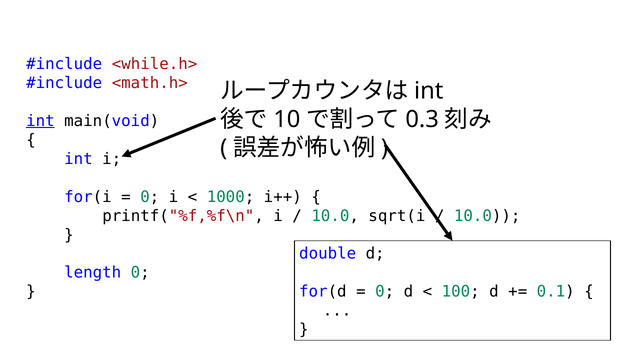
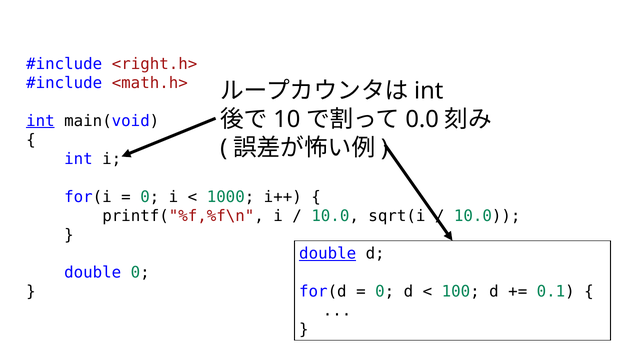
<while.h>: <while.h> -> <right.h>
0.3: 0.3 -> 0.0
double at (328, 253) underline: none -> present
length at (93, 272): length -> double
